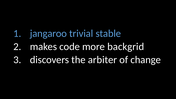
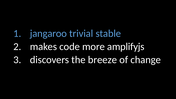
backgrid: backgrid -> amplifyjs
arbiter: arbiter -> breeze
